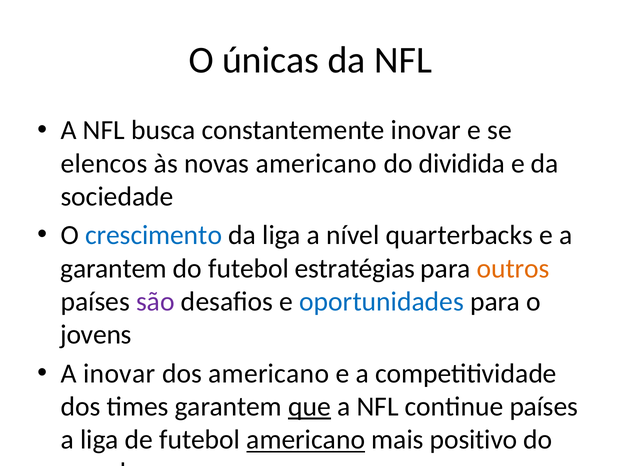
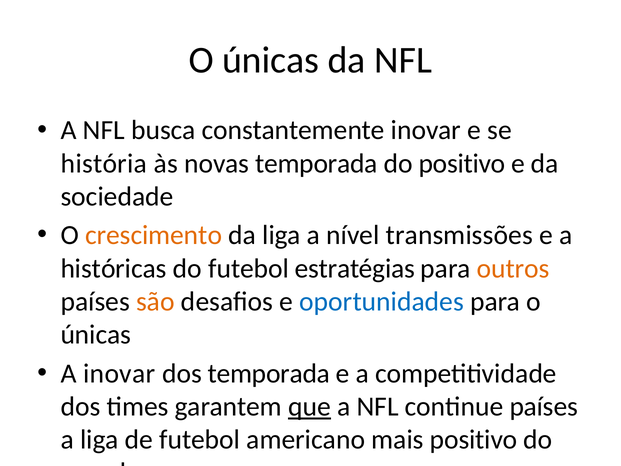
elencos: elencos -> história
novas americano: americano -> temporada
do dividida: dividida -> positivo
crescimento colour: blue -> orange
quarterbacks: quarterbacks -> transmissões
garantem at (114, 268): garantem -> históricas
são colour: purple -> orange
jovens at (96, 335): jovens -> únicas
dos americano: americano -> temporada
americano at (306, 439) underline: present -> none
